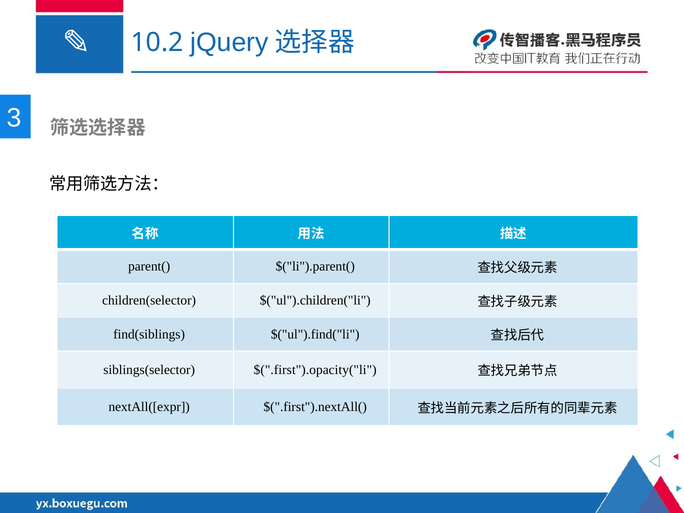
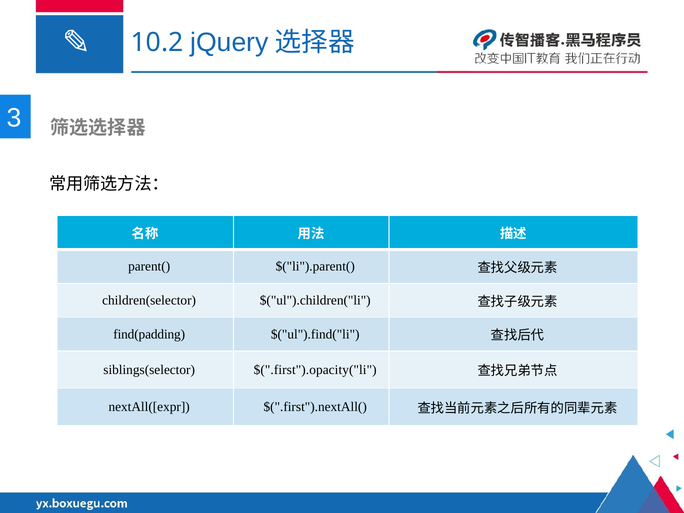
find(siblings: find(siblings -> find(padding
